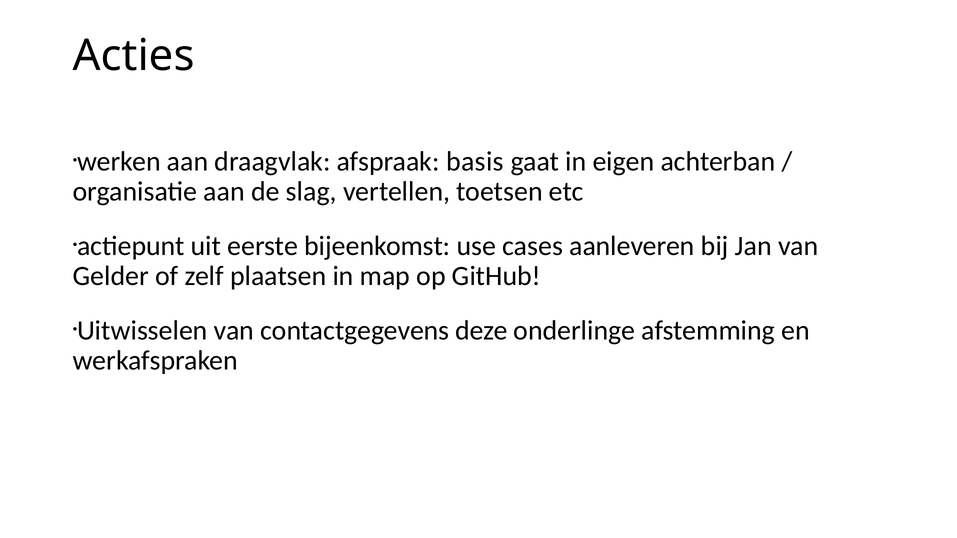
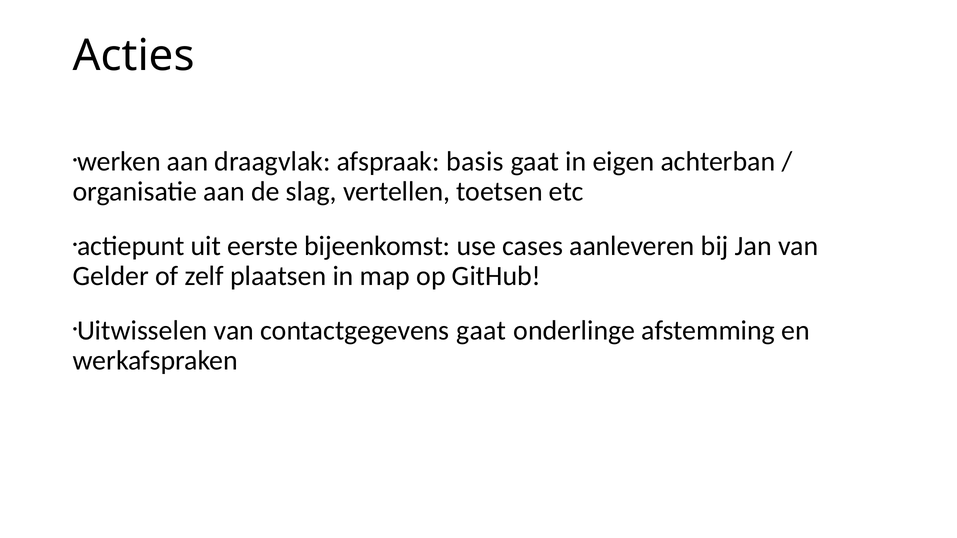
contactgegevens deze: deze -> gaat
